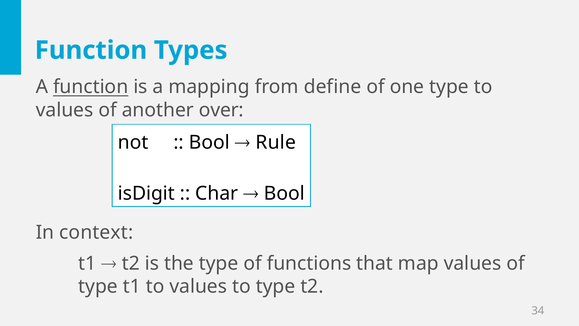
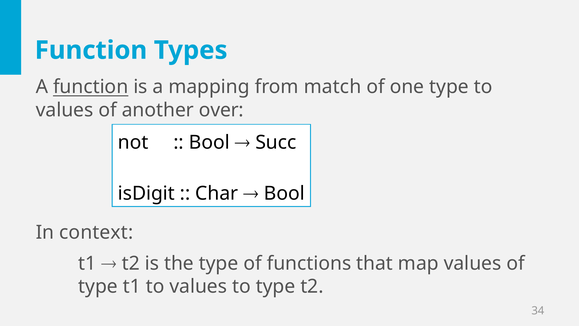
define: define -> match
Rule: Rule -> Succ
